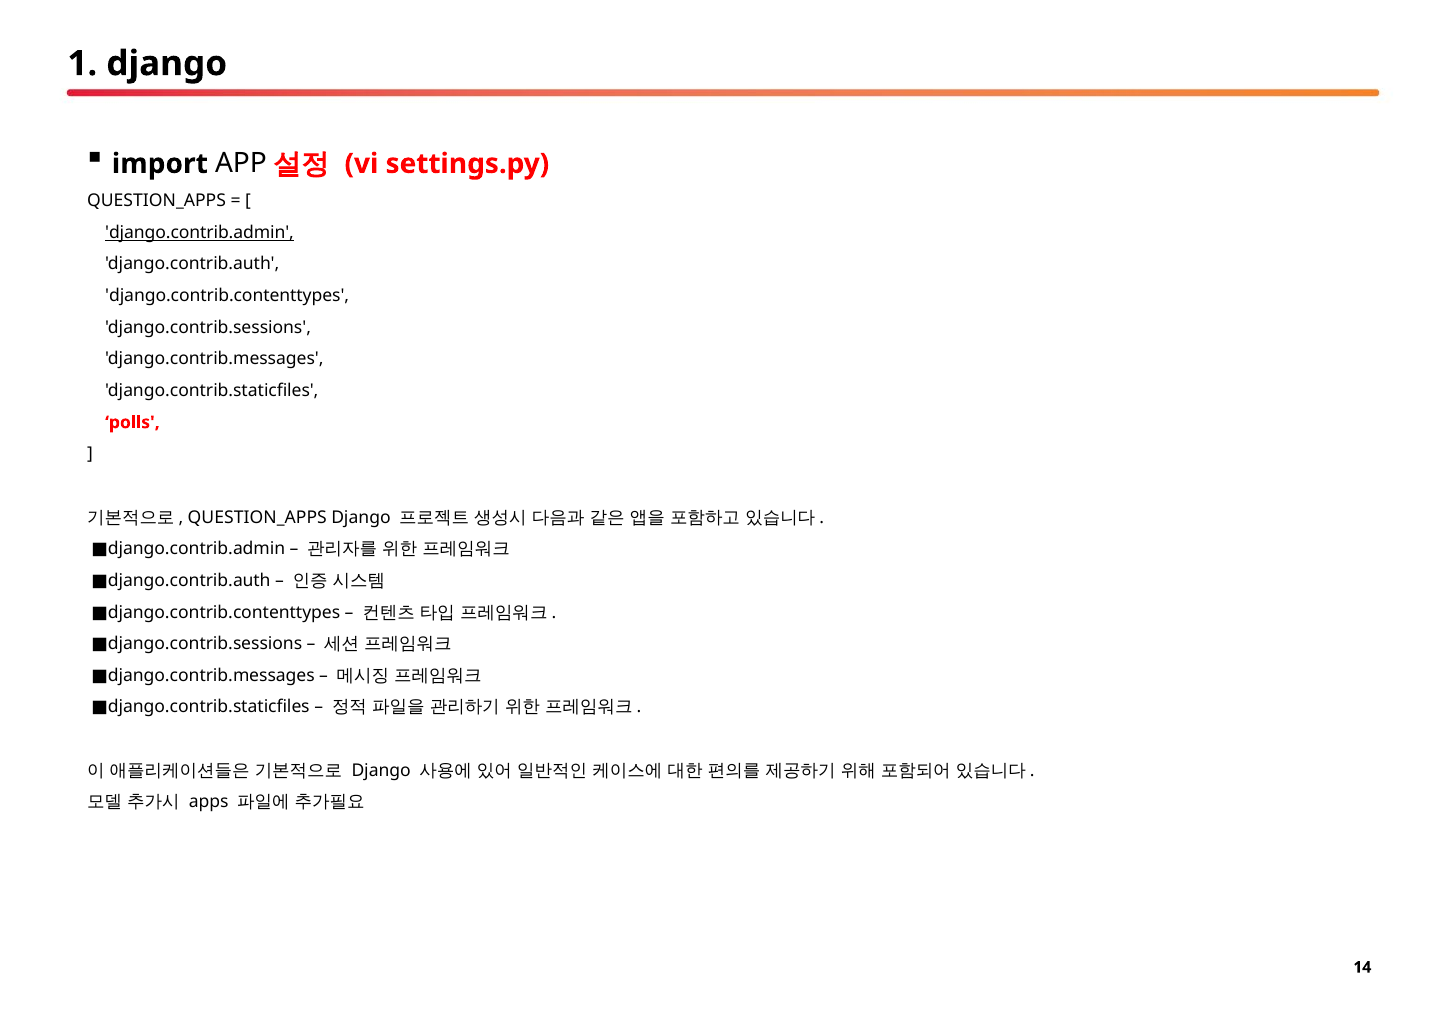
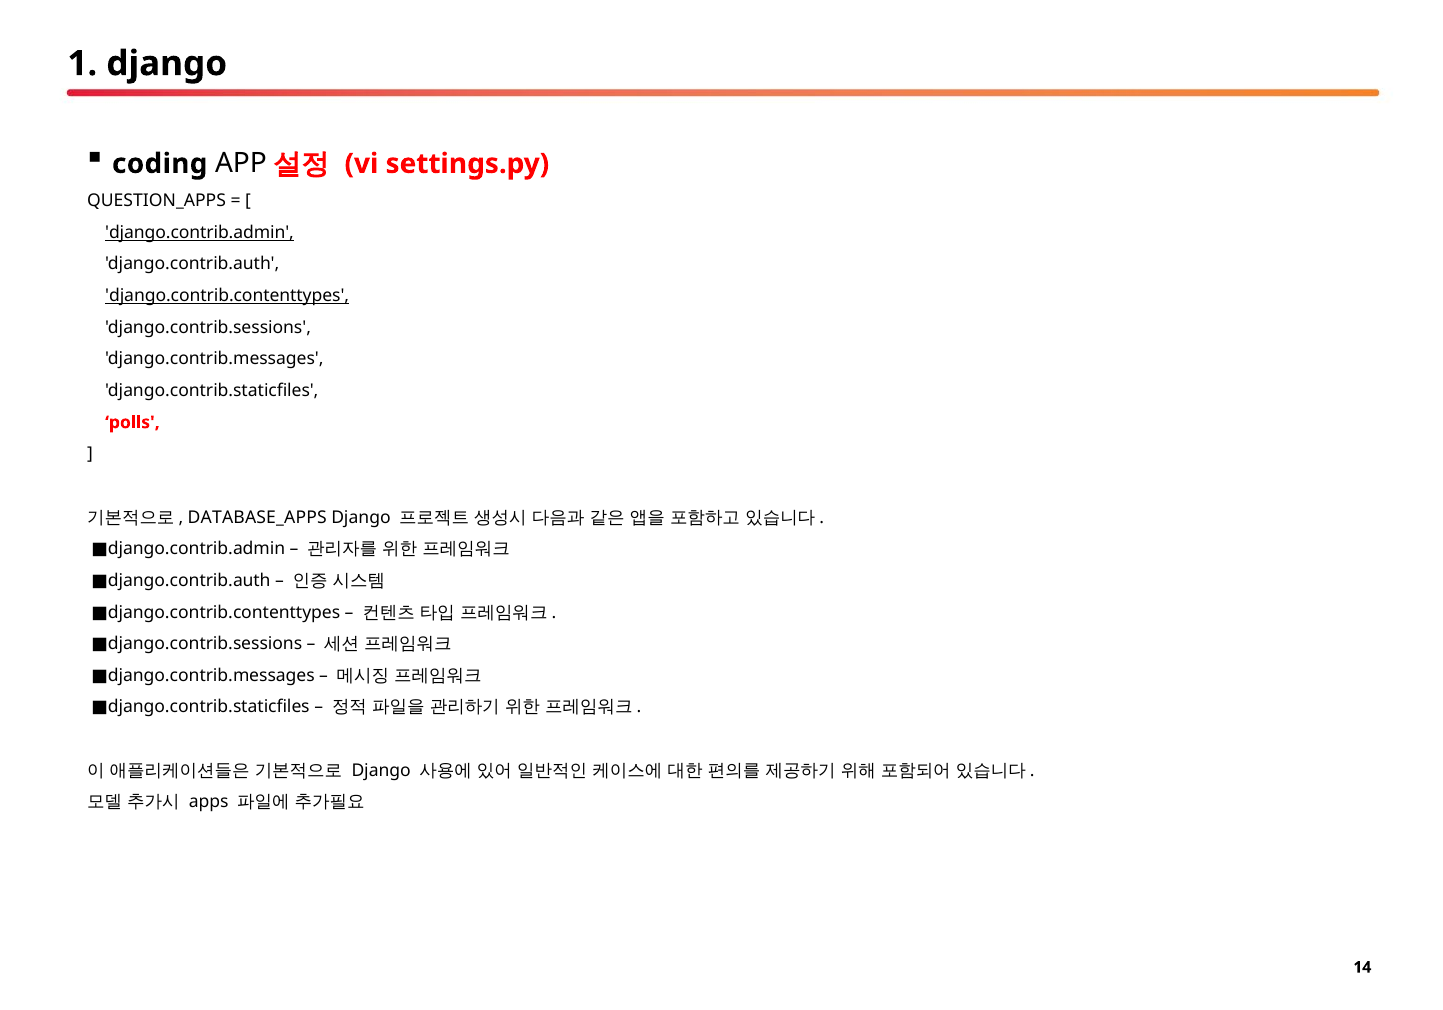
import: import -> coding
django.contrib.contenttypes underline: none -> present
QUESTION_APPS at (257, 517): QUESTION_APPS -> DATABASE_APPS
